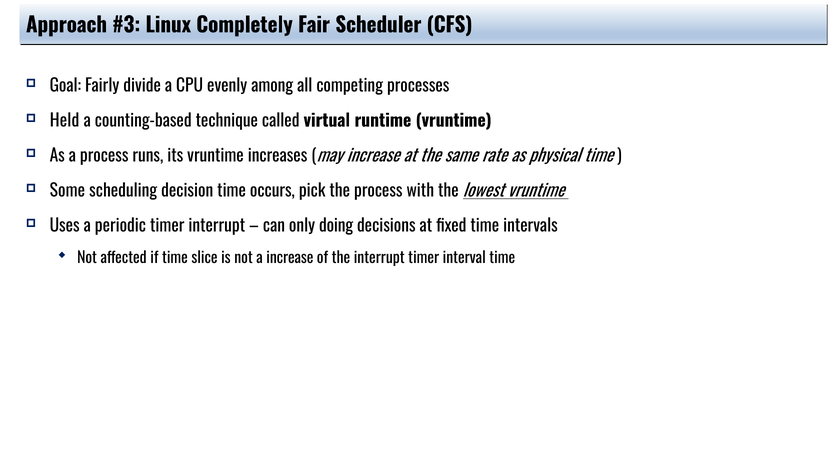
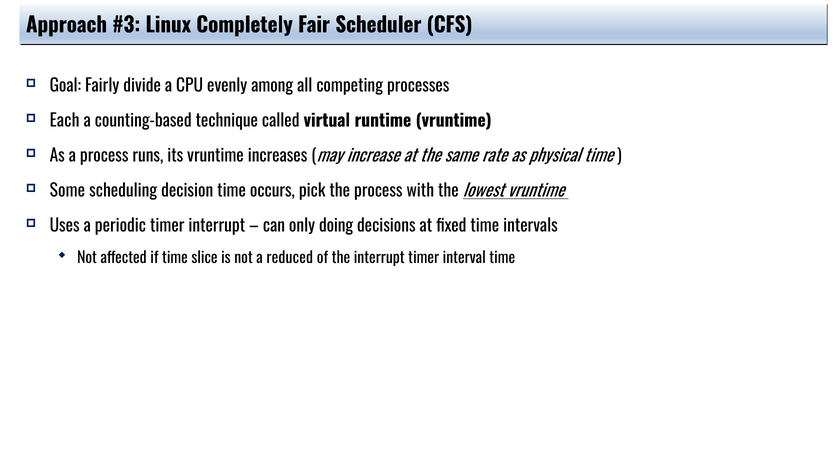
Held: Held -> Each
a increase: increase -> reduced
